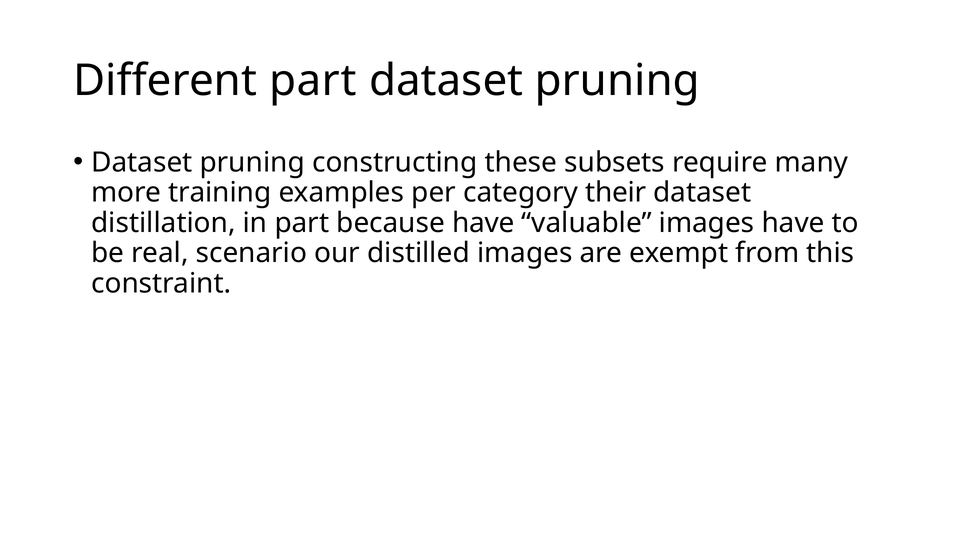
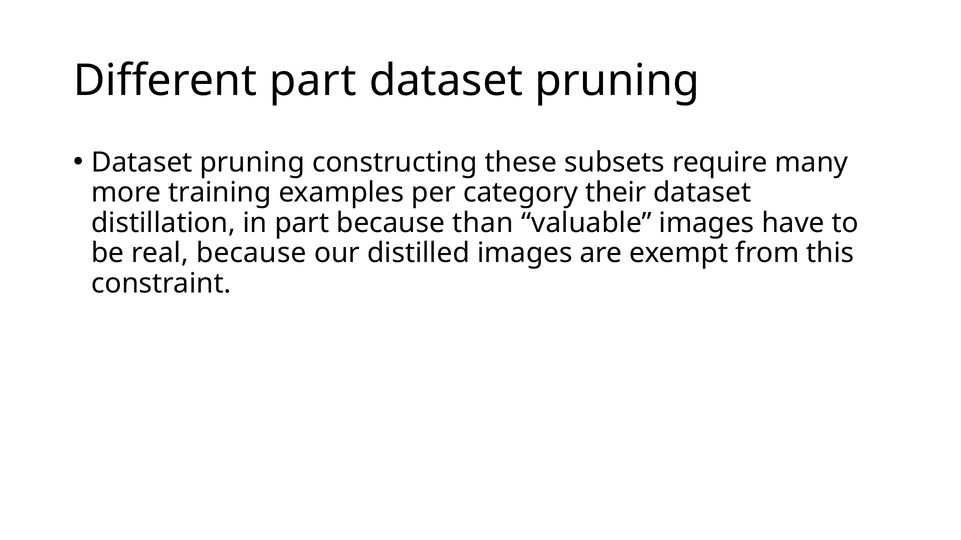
because have: have -> than
real scenario: scenario -> because
